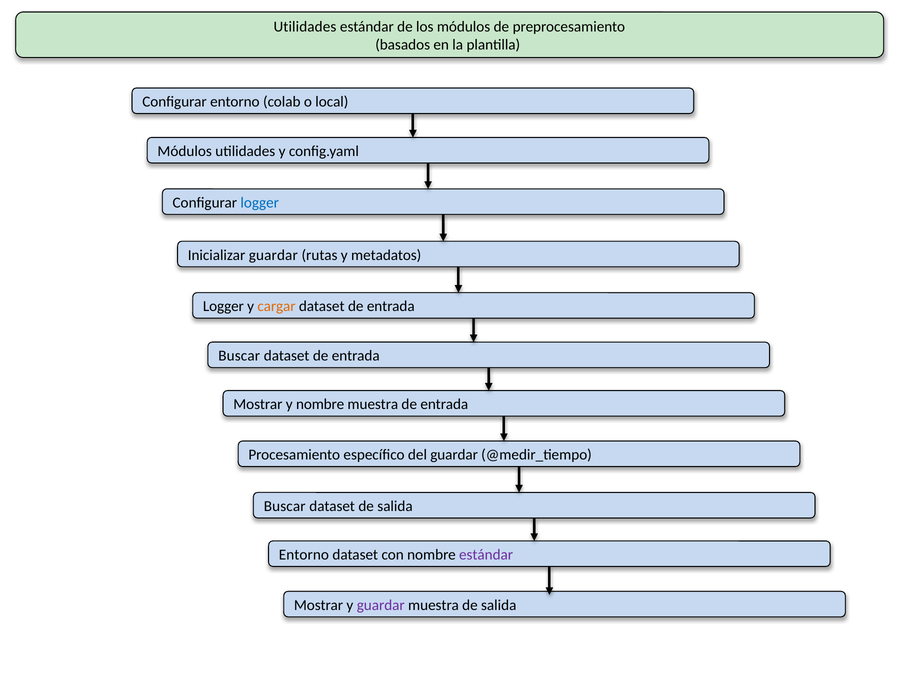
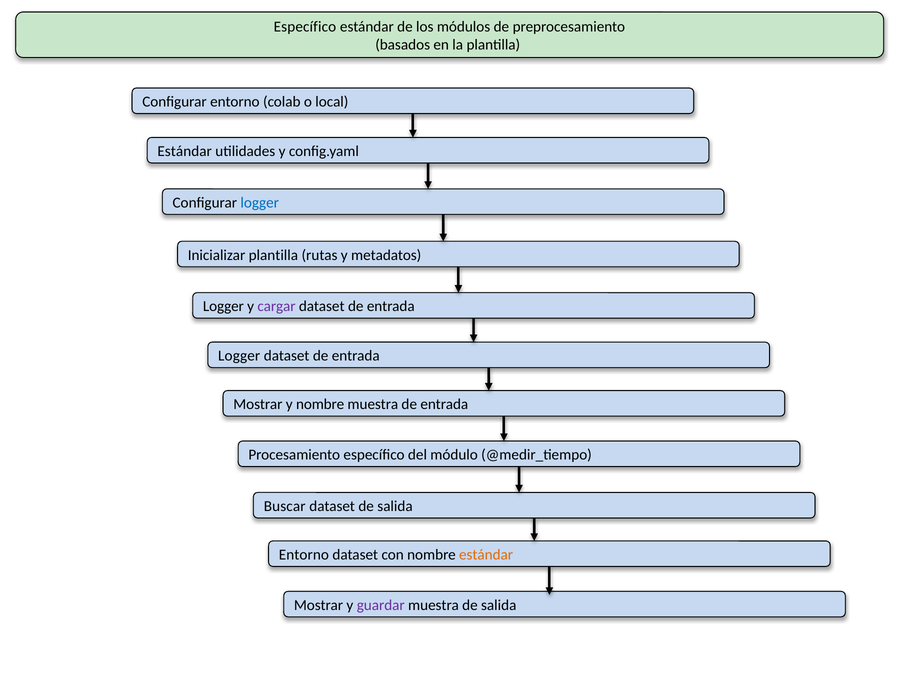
Utilidades at (305, 27): Utilidades -> Específico
Módulos at (185, 151): Módulos -> Estándar
Inicializar guardar: guardar -> plantilla
cargar colour: orange -> purple
Buscar at (239, 356): Buscar -> Logger
del guardar: guardar -> módulo
estándar at (486, 554) colour: purple -> orange
